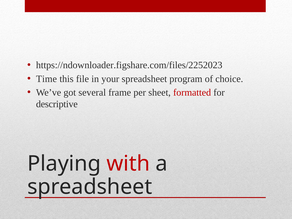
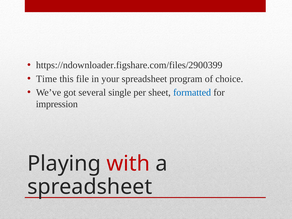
https://ndownloader.figshare.com/files/2252023: https://ndownloader.figshare.com/files/2252023 -> https://ndownloader.figshare.com/files/2900399
frame: frame -> single
formatted colour: red -> blue
descriptive: descriptive -> impression
